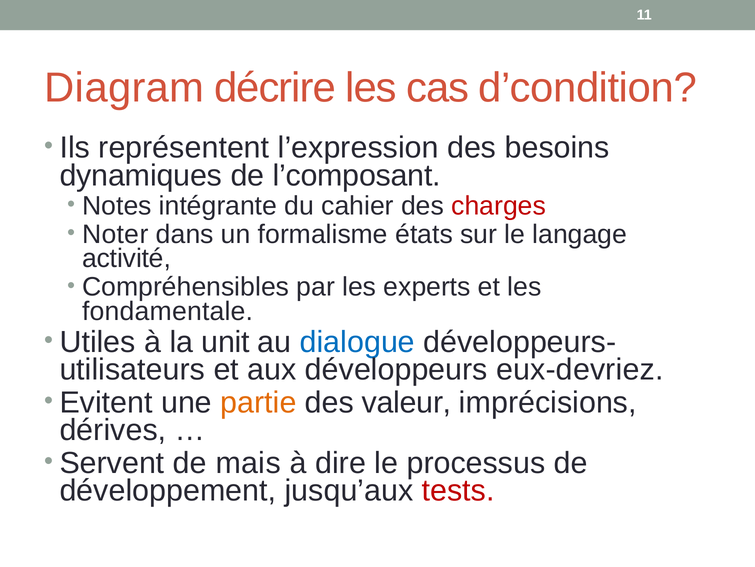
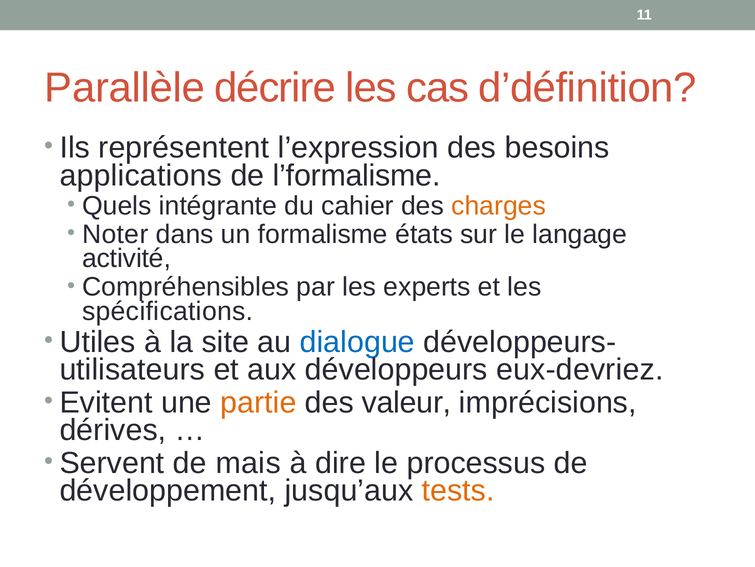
Diagram: Diagram -> Parallèle
d’condition: d’condition -> d’définition
dynamiques: dynamiques -> applications
l’composant: l’composant -> l’formalisme
Notes: Notes -> Quels
charges colour: red -> orange
fondamentale: fondamentale -> spécifications
unit: unit -> site
tests colour: red -> orange
